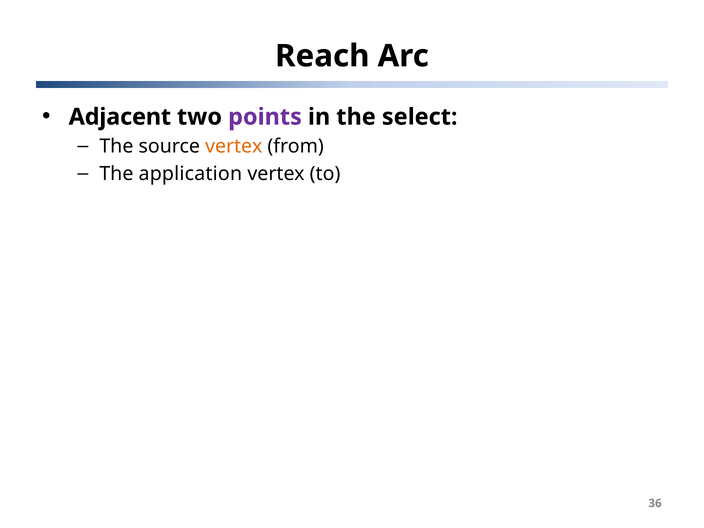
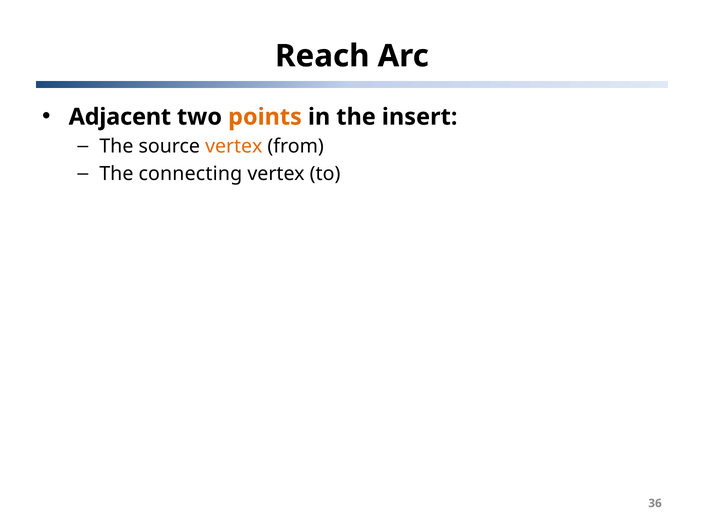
points colour: purple -> orange
select: select -> insert
application: application -> connecting
